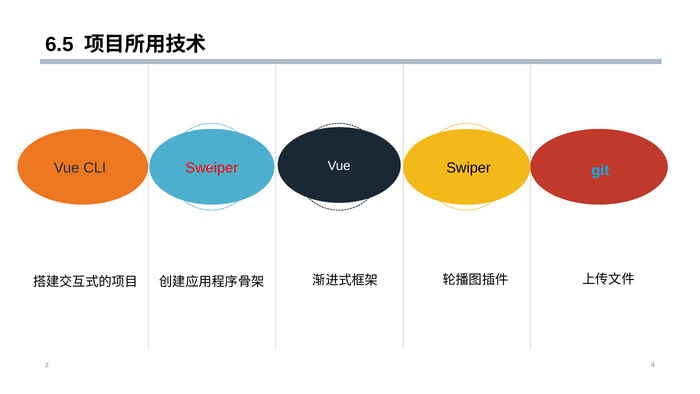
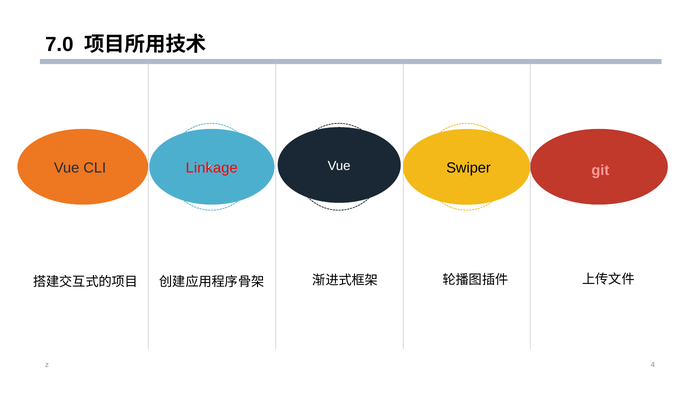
6.5: 6.5 -> 7.0
Sweiper: Sweiper -> Linkage
git colour: light blue -> pink
